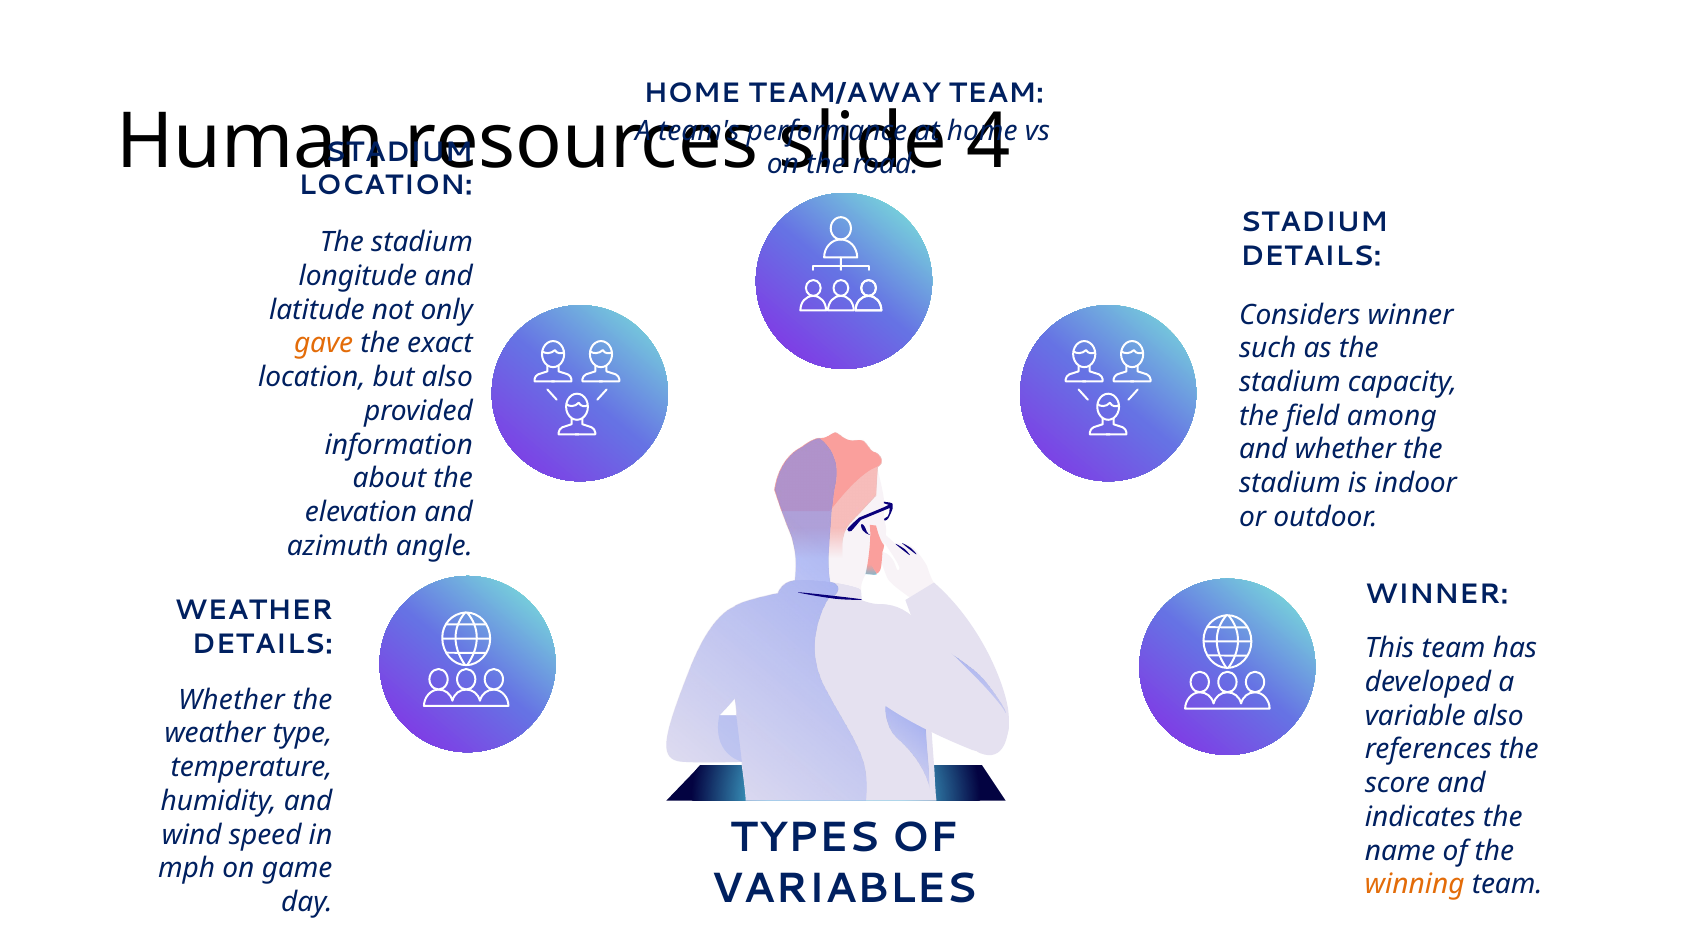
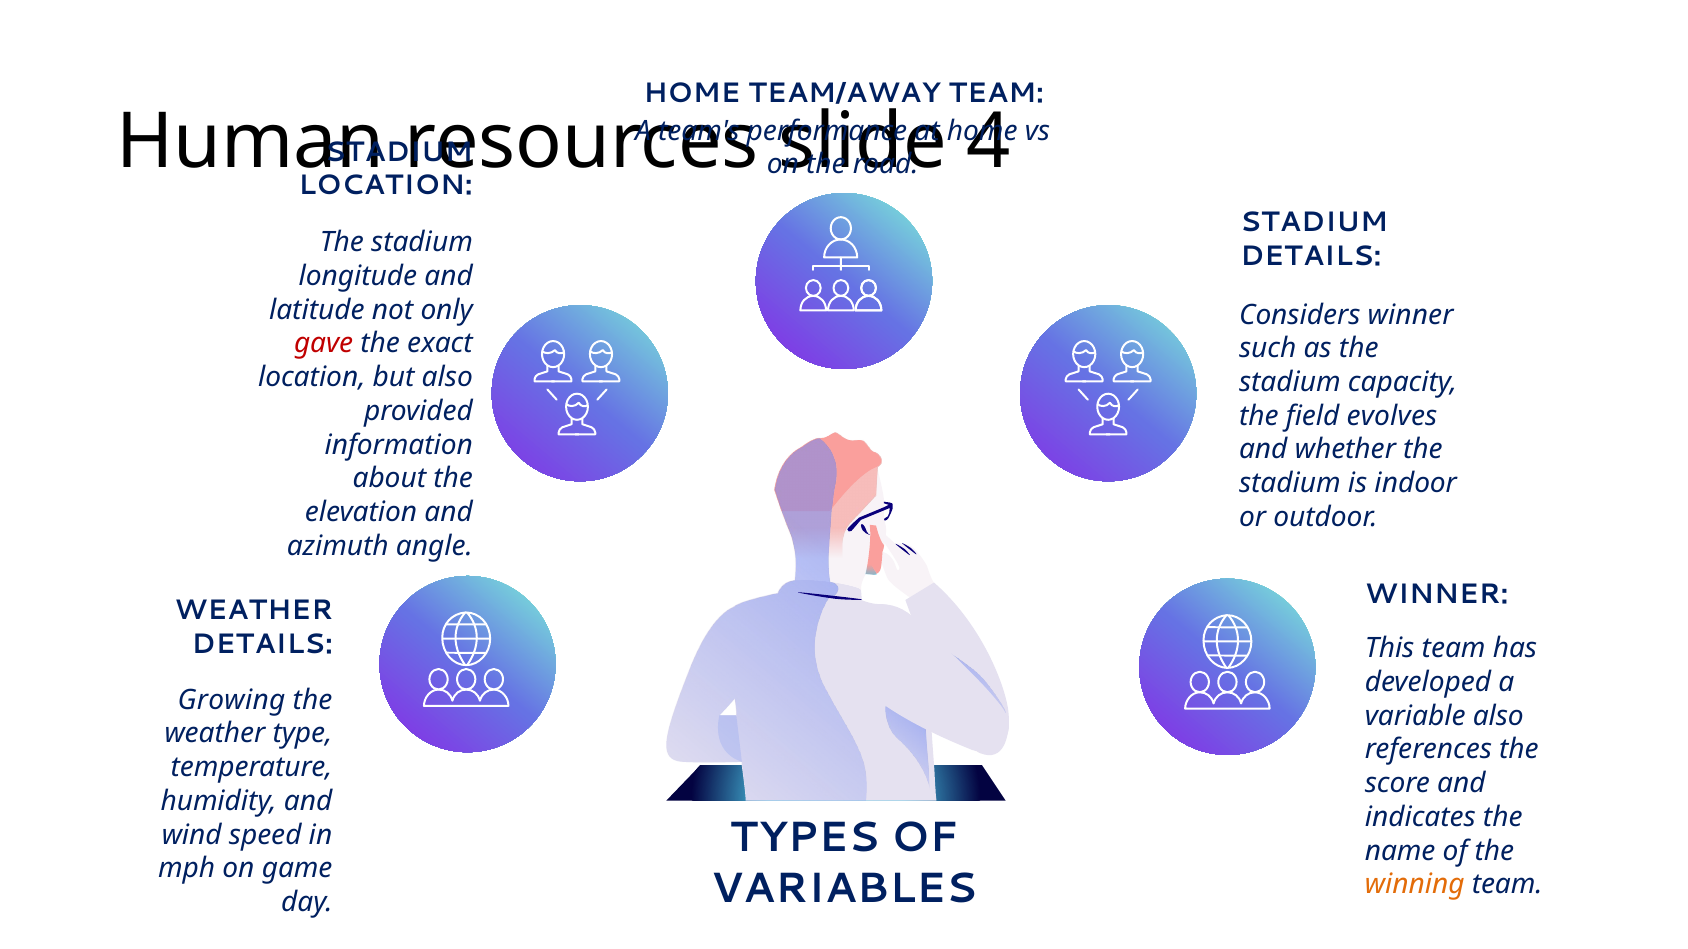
gave colour: orange -> red
among: among -> evolves
Whether at (231, 700): Whether -> Growing
